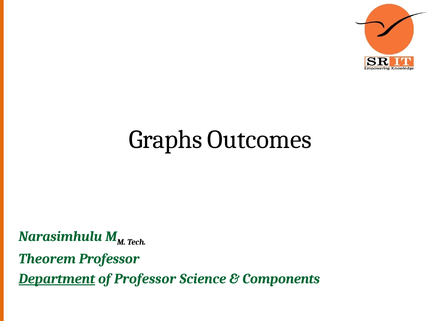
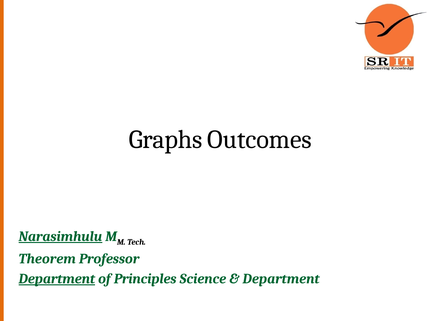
Narasimhulu underline: none -> present
of Professor: Professor -> Principles
Components at (281, 278): Components -> Department
